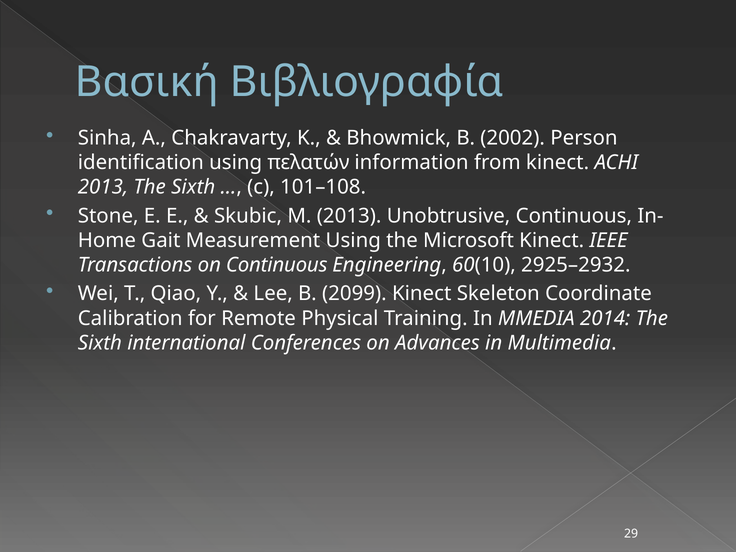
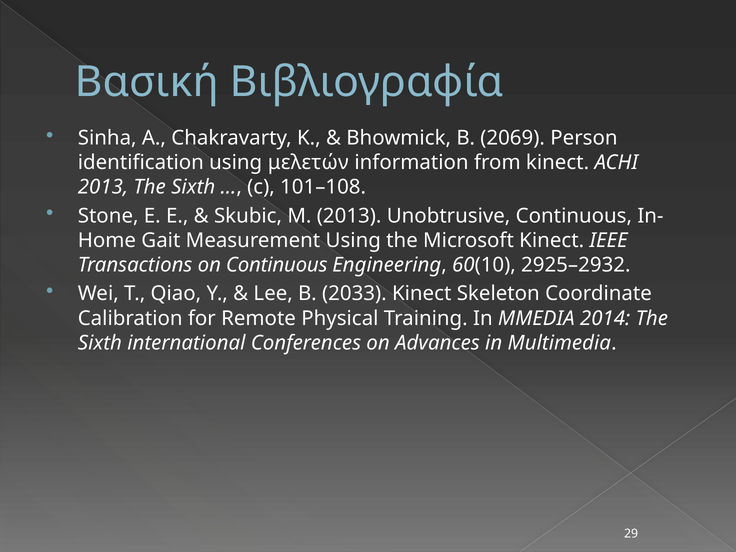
2002: 2002 -> 2069
πελατών: πελατών -> μελετών
2099: 2099 -> 2033
